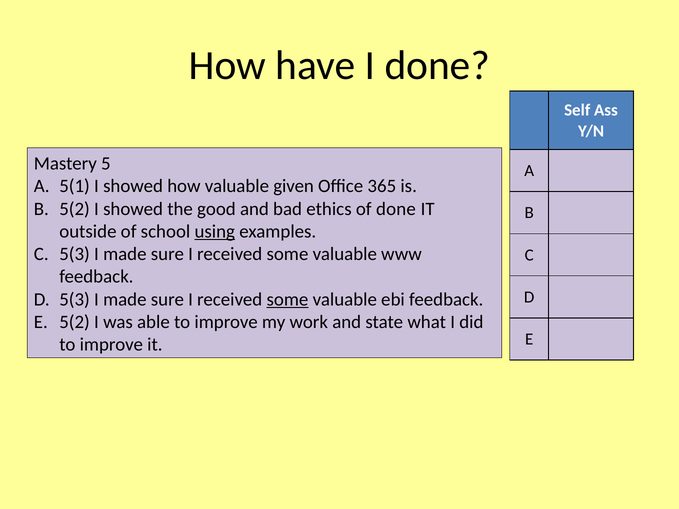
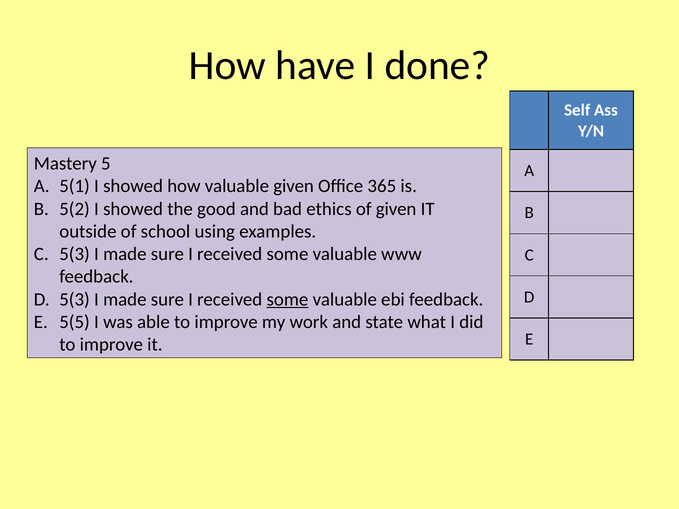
of done: done -> given
using underline: present -> none
E 5(2: 5(2 -> 5(5
